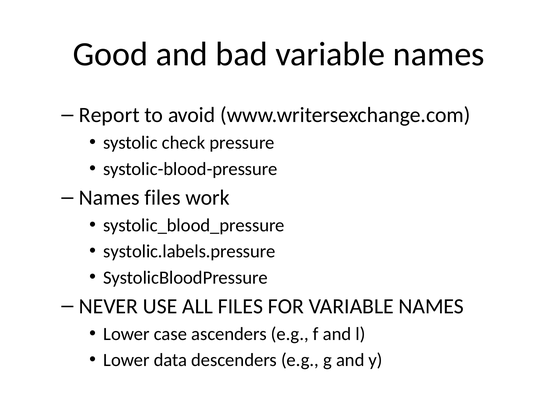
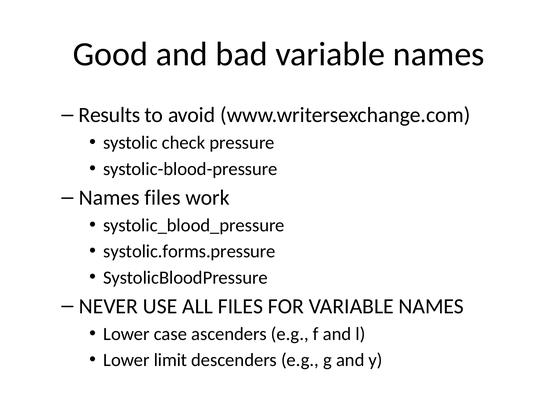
Report: Report -> Results
systolic.labels.pressure: systolic.labels.pressure -> systolic.forms.pressure
data: data -> limit
